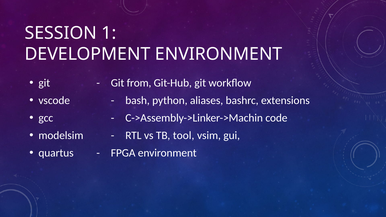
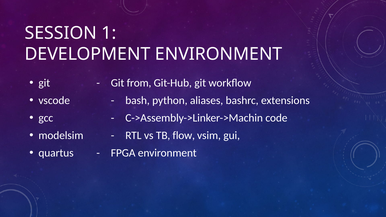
tool: tool -> flow
